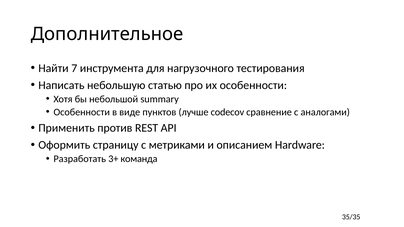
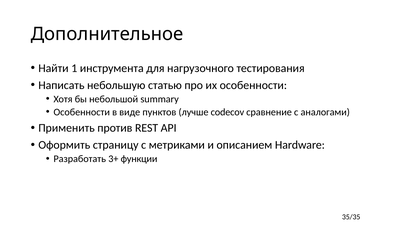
7: 7 -> 1
команда: команда -> функции
